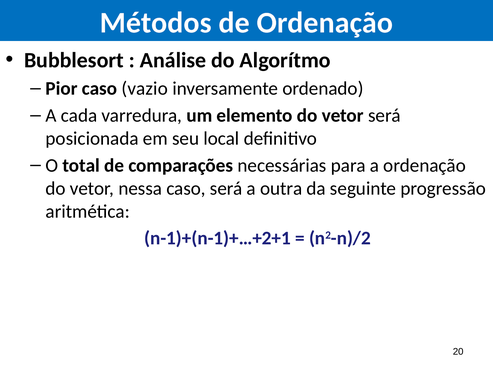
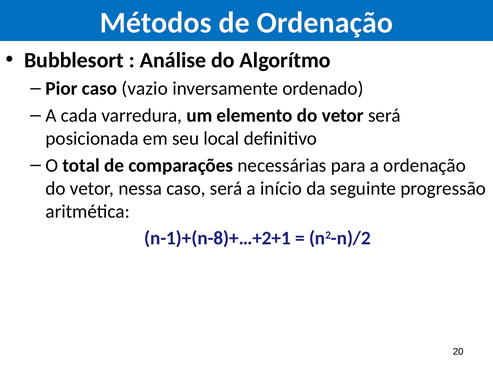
outra: outra -> início
n-1)+(n-1)+…+2+1: n-1)+(n-1)+…+2+1 -> n-1)+(n-8)+…+2+1
